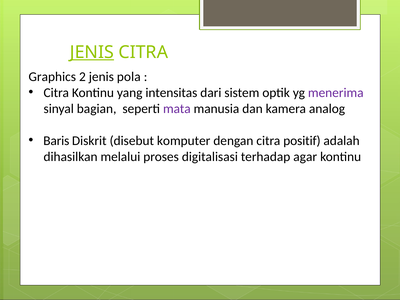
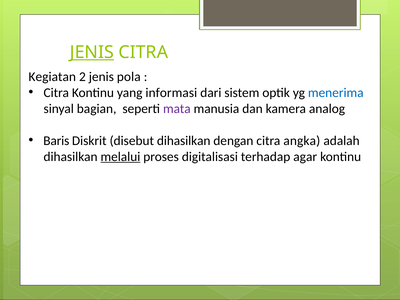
Graphics: Graphics -> Kegiatan
intensitas: intensitas -> informasi
menerima colour: purple -> blue
disebut komputer: komputer -> dihasilkan
positif: positif -> angka
melalui underline: none -> present
